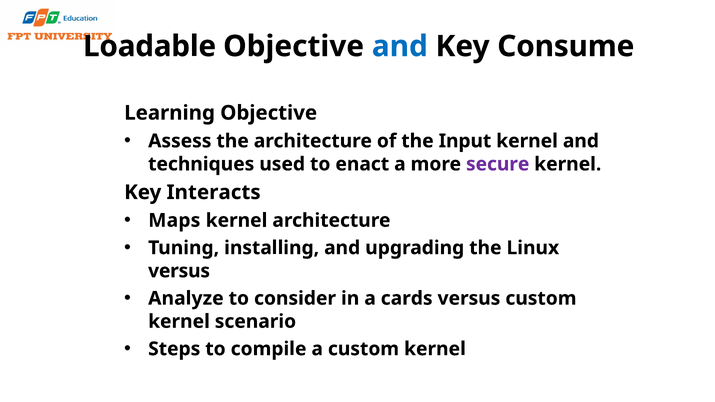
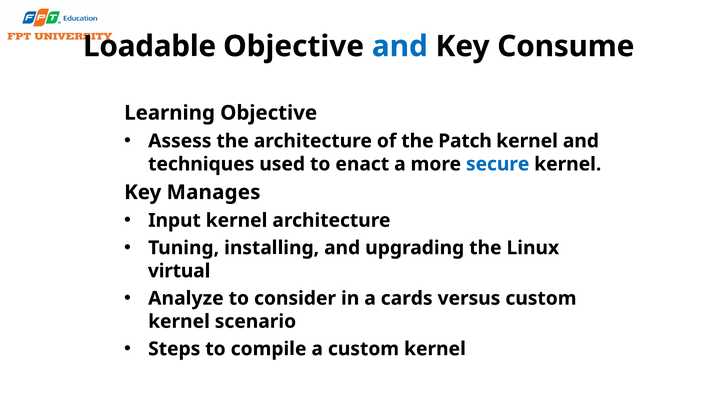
Input: Input -> Patch
secure colour: purple -> blue
Interacts: Interacts -> Manages
Maps: Maps -> Input
versus at (179, 271): versus -> virtual
